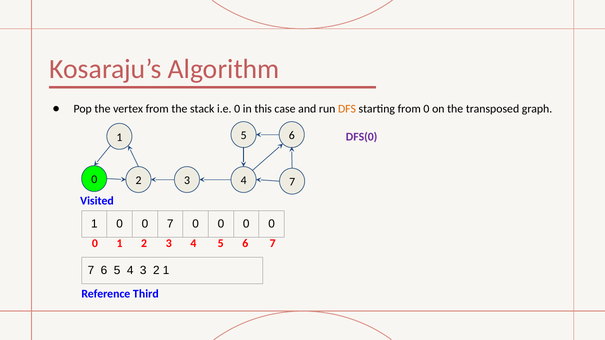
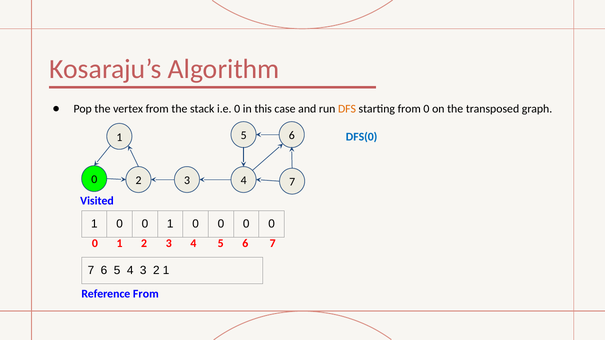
DFS(0 colour: purple -> blue
0 0 7: 7 -> 1
Reference Third: Third -> From
